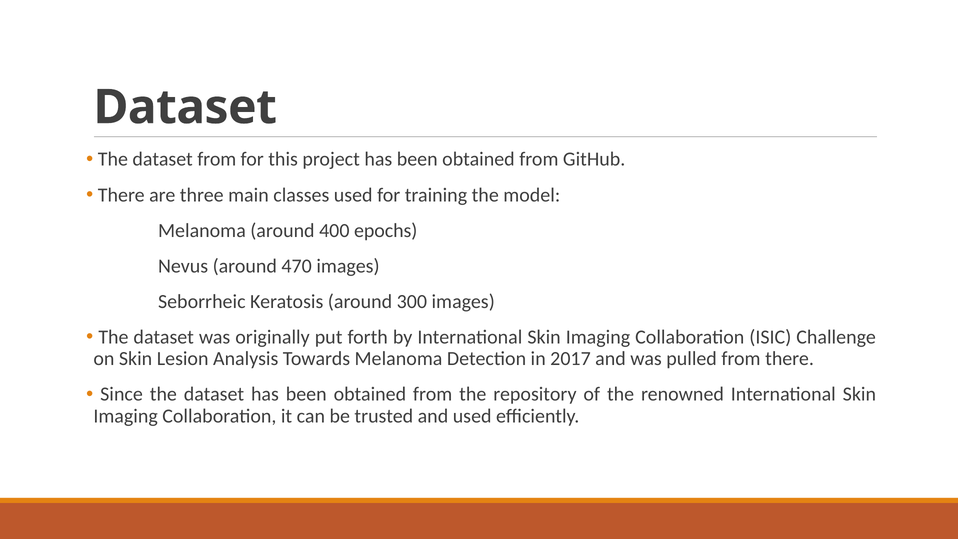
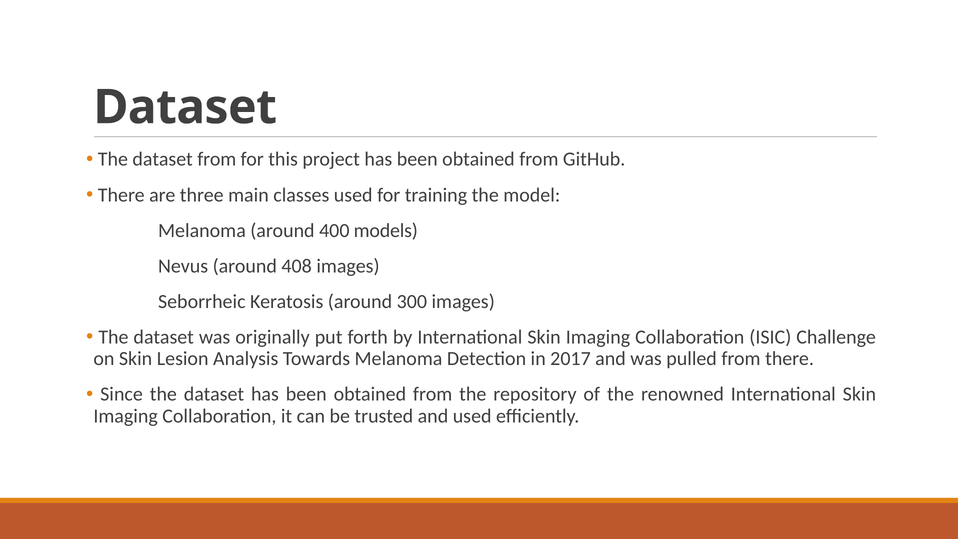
epochs: epochs -> models
470: 470 -> 408
